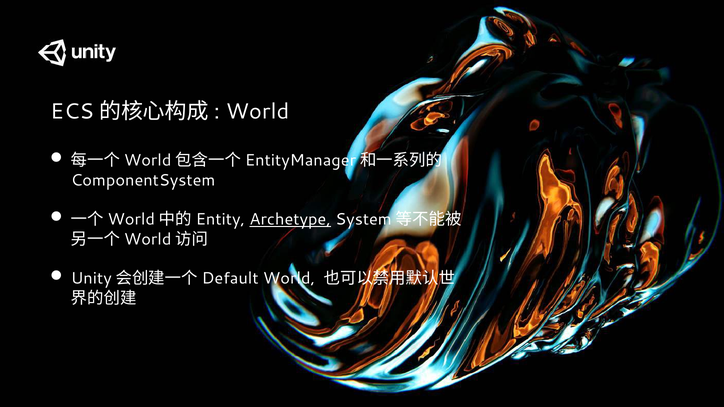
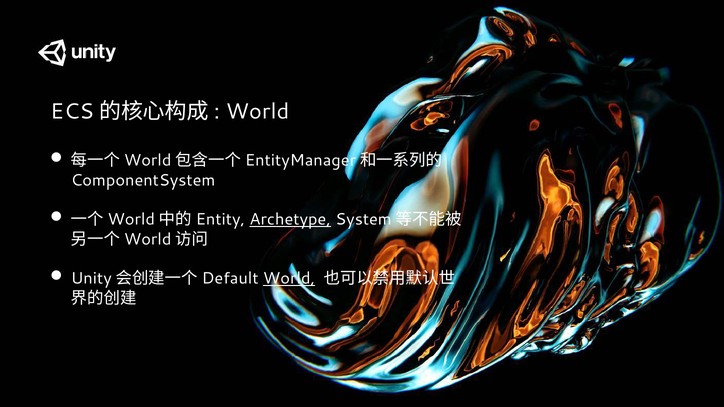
World at (289, 279) underline: none -> present
